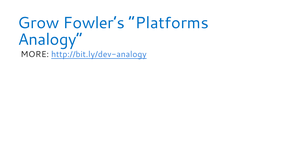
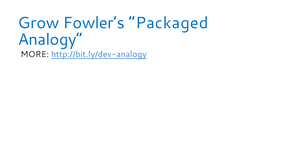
Platforms: Platforms -> Packaged
